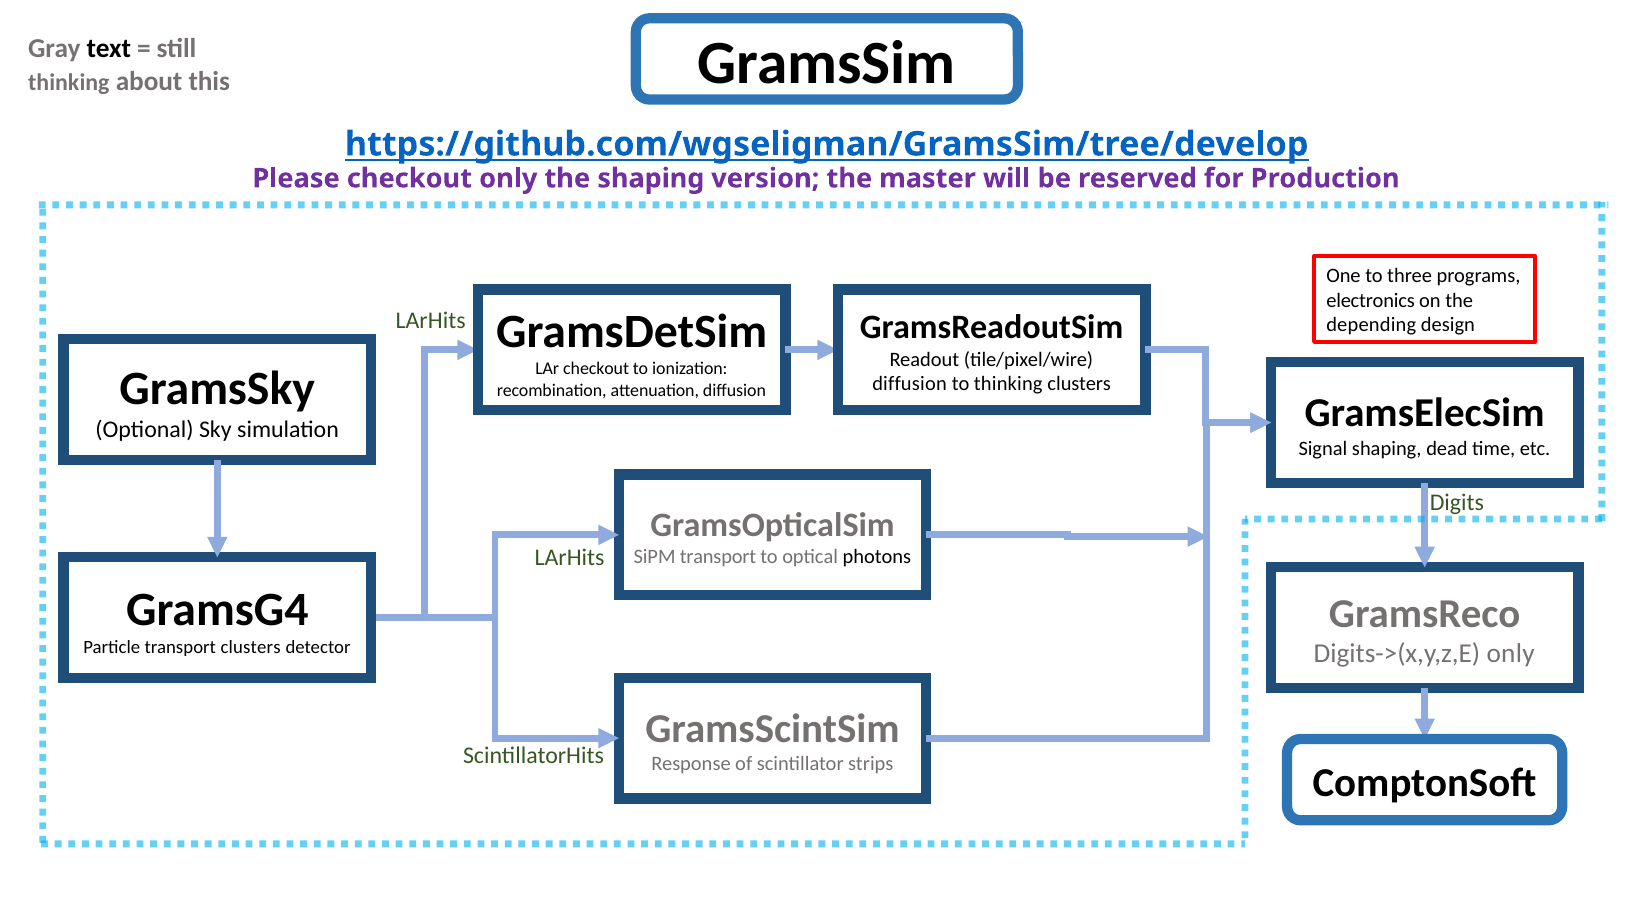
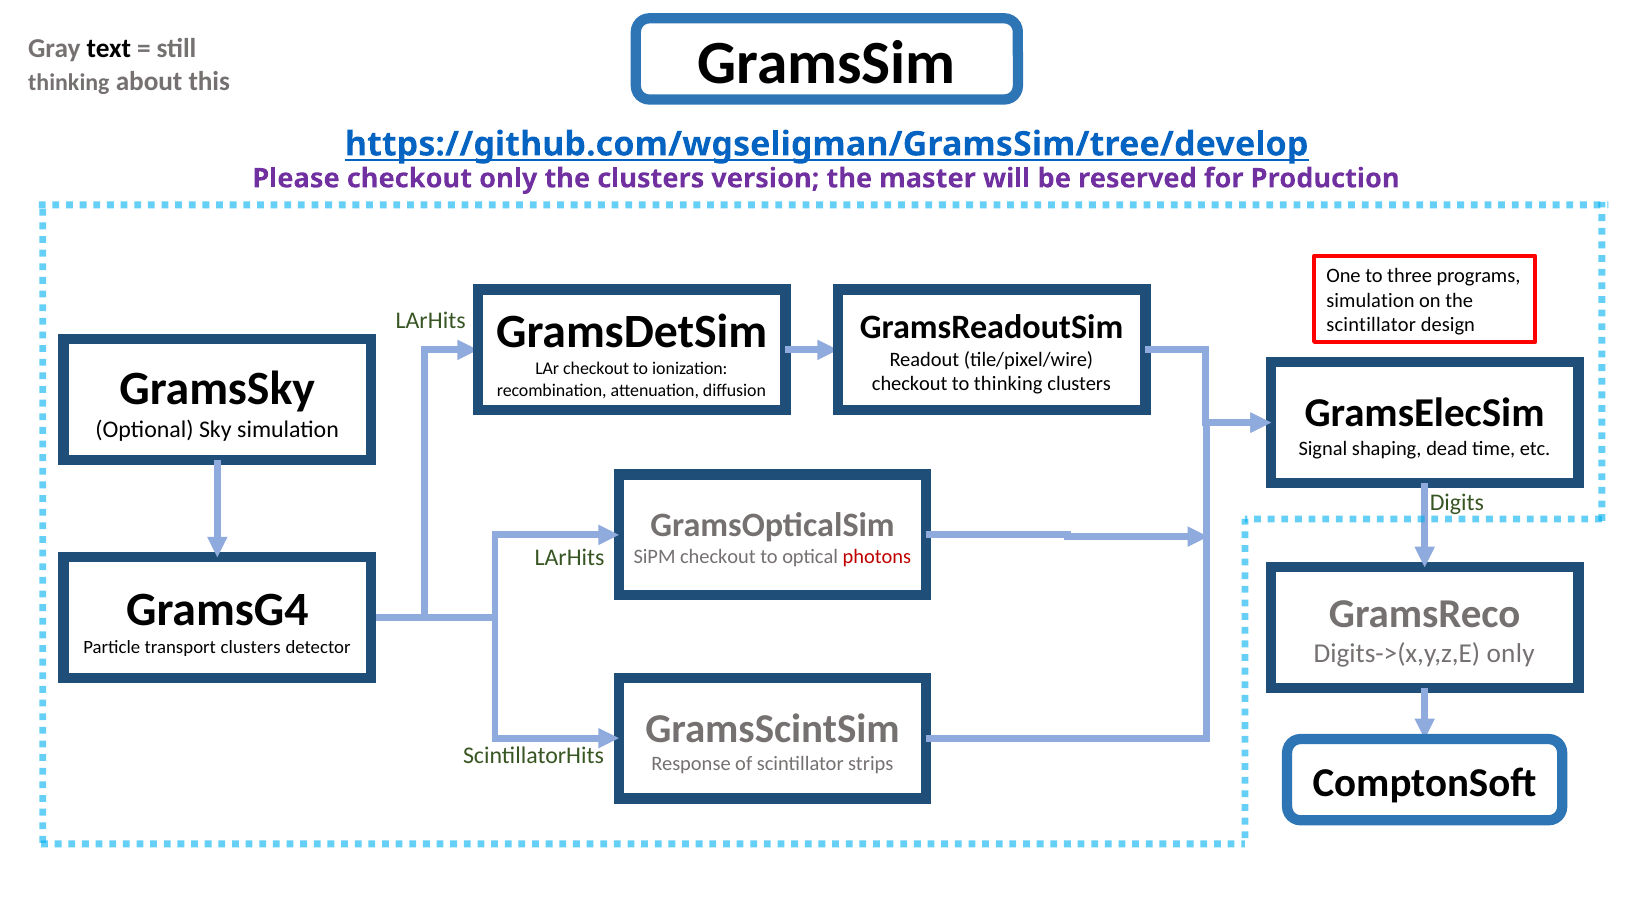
the shaping: shaping -> clusters
electronics at (1371, 300): electronics -> simulation
depending at (1371, 325): depending -> scintillator
diffusion at (910, 384): diffusion -> checkout
SiPM transport: transport -> checkout
photons colour: black -> red
